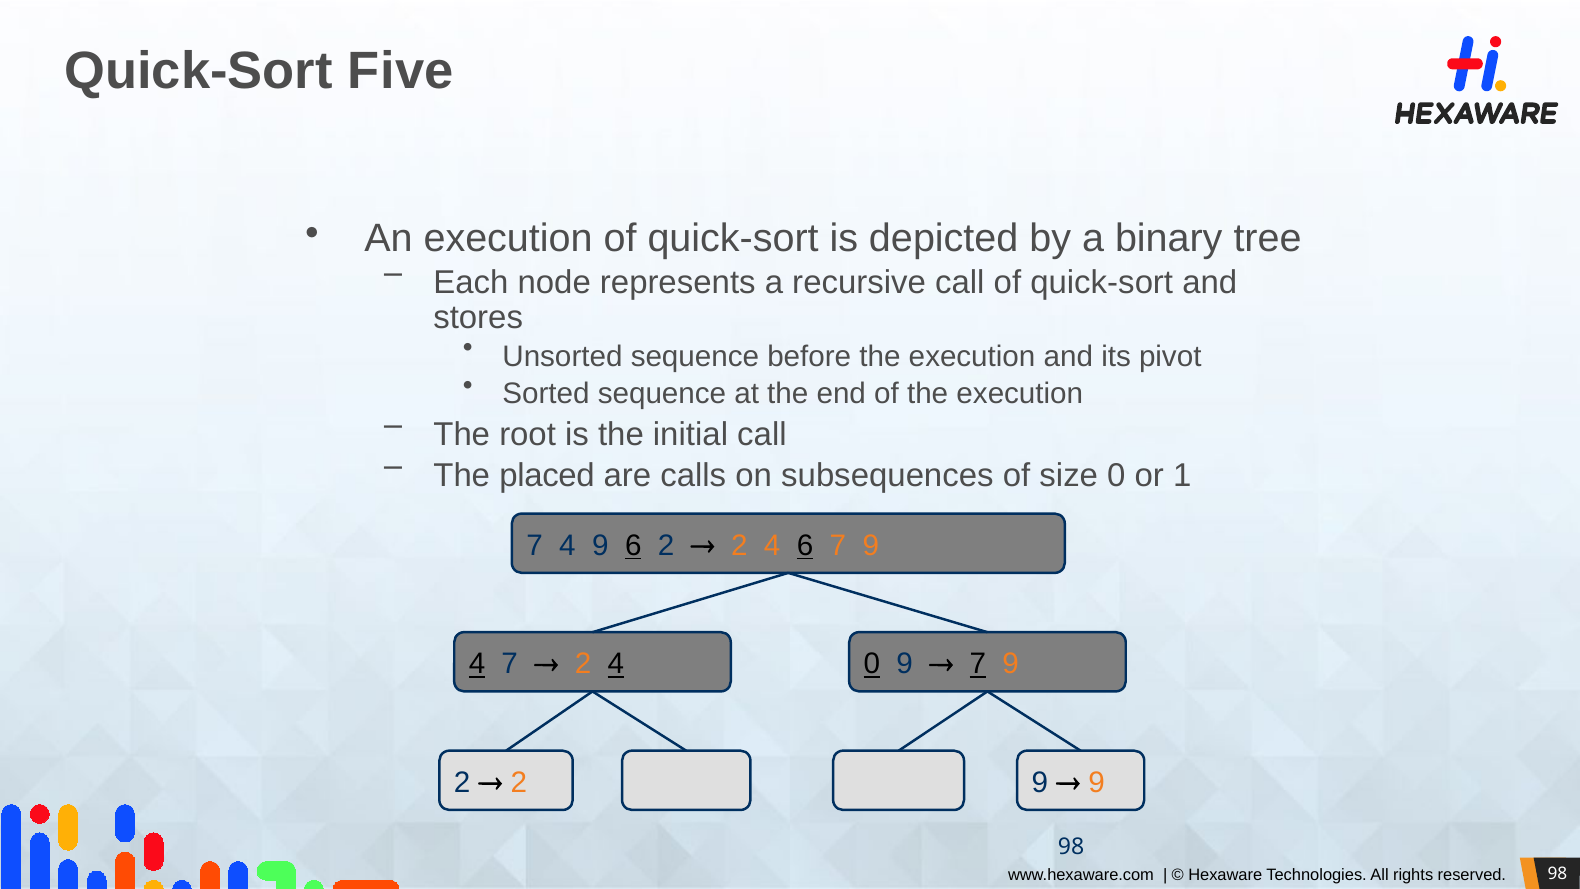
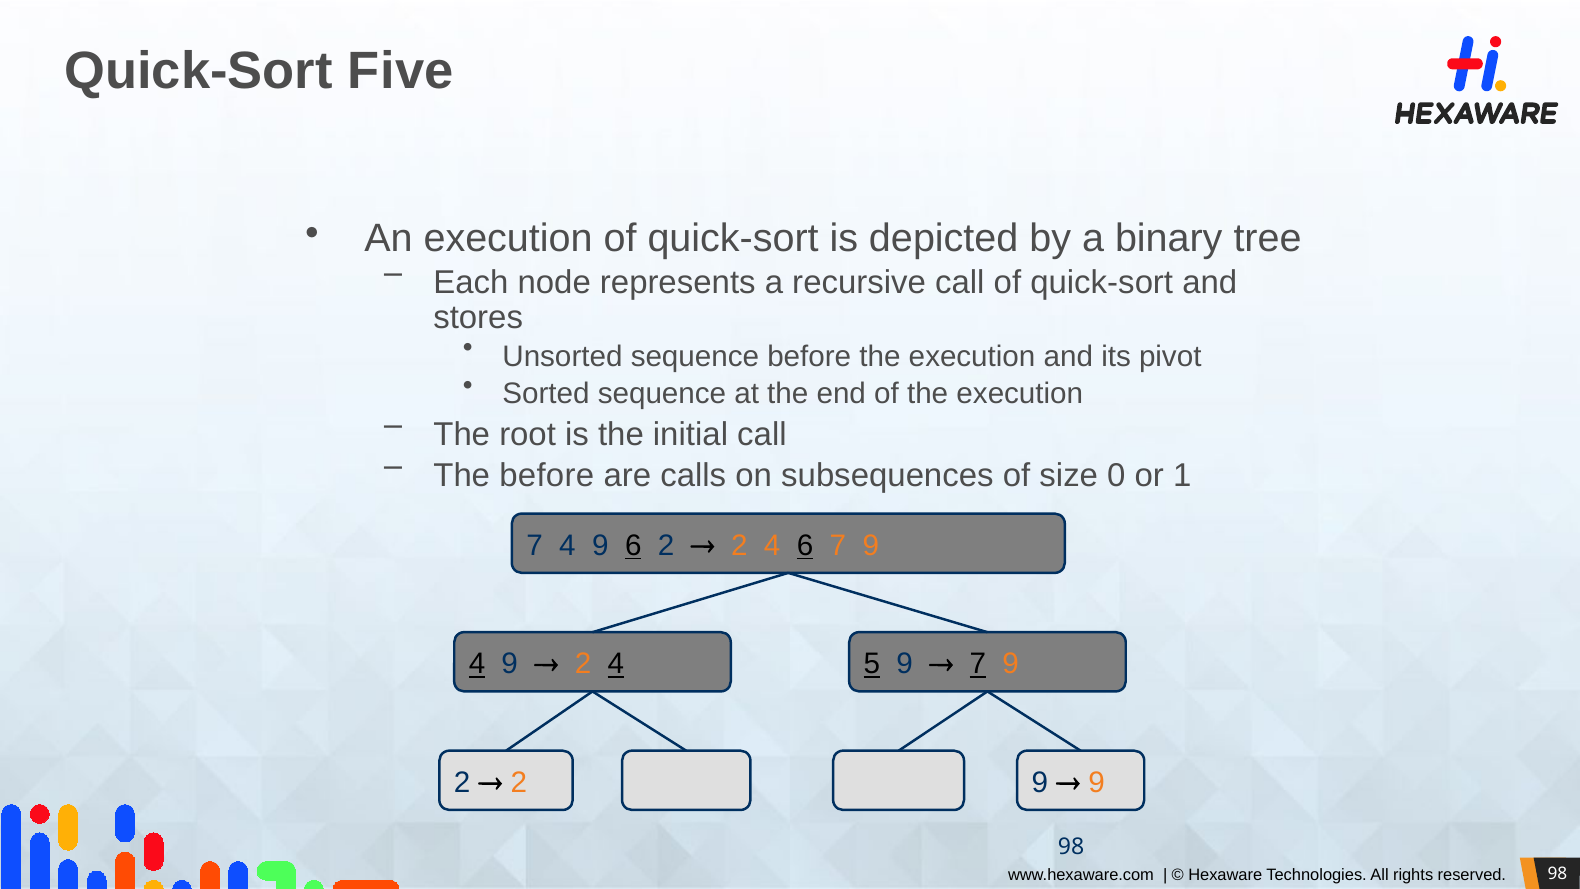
The placed: placed -> before
7 at (510, 664): 7 -> 9
4 0: 0 -> 5
